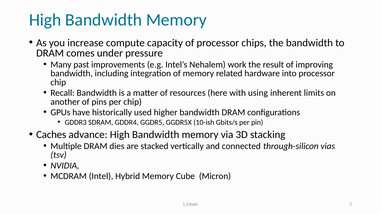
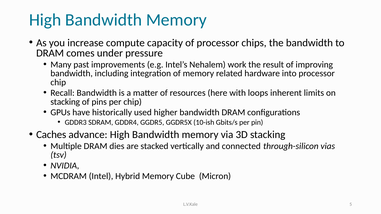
using: using -> loops
another at (65, 102): another -> stacking
